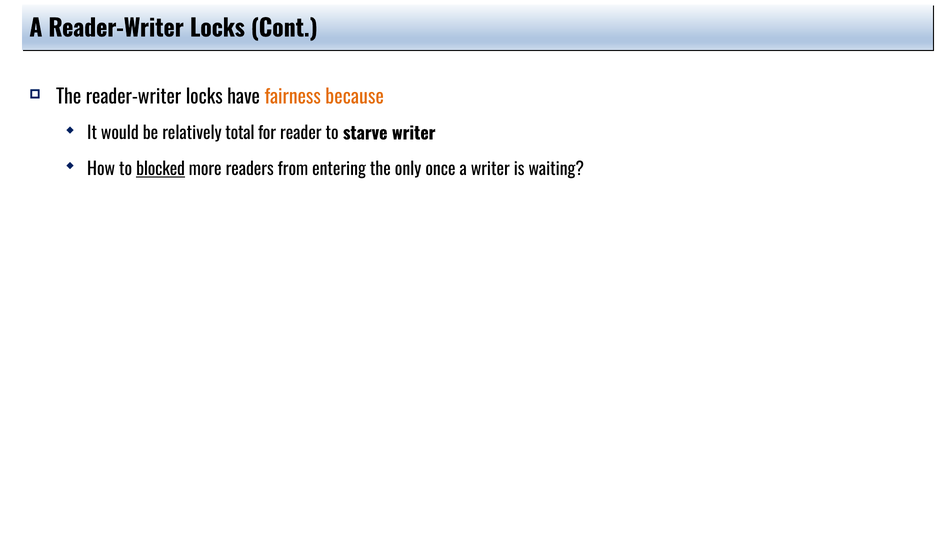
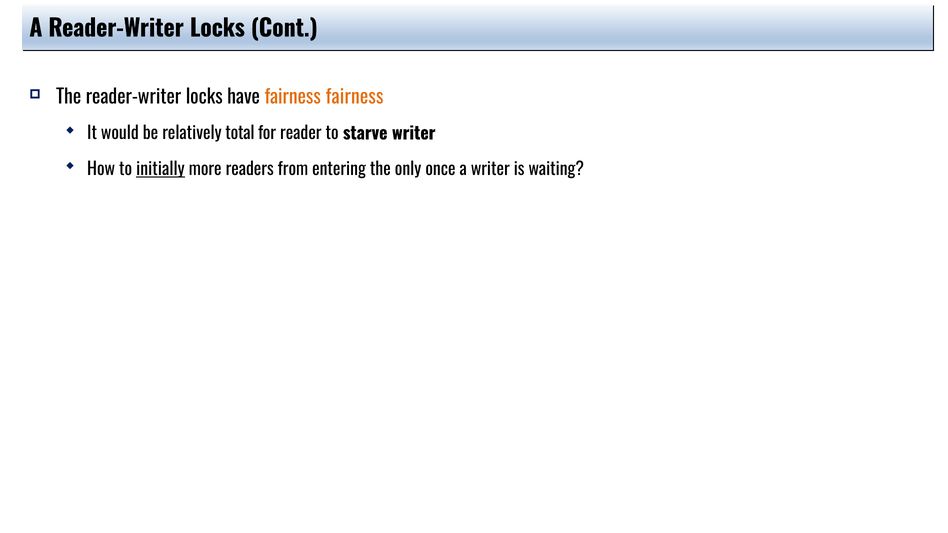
fairness because: because -> fairness
blocked: blocked -> initially
